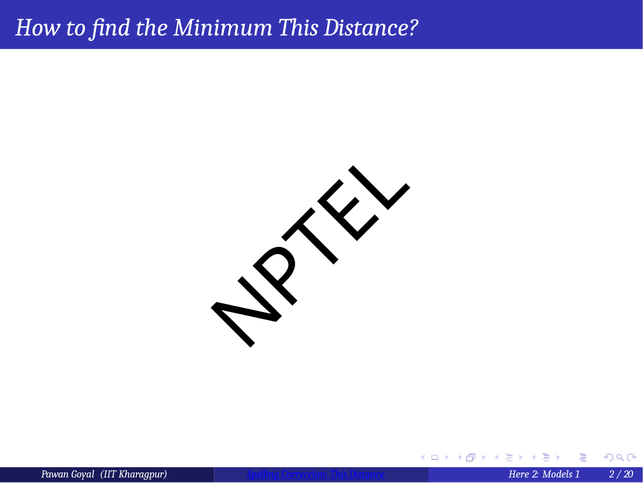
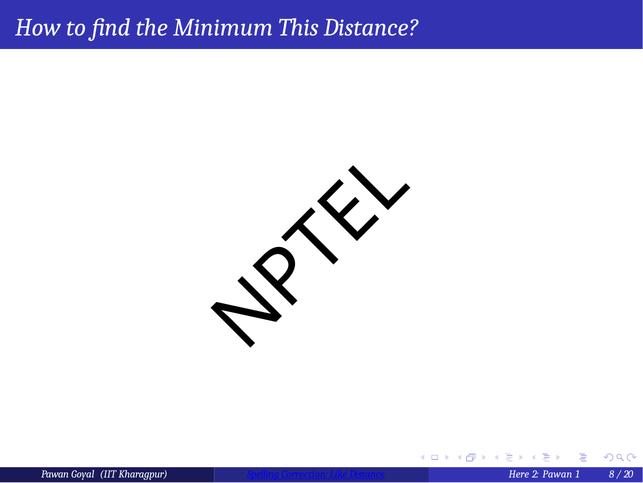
Correction This: This -> Like
2 Models: Models -> Pawan
1 2: 2 -> 8
